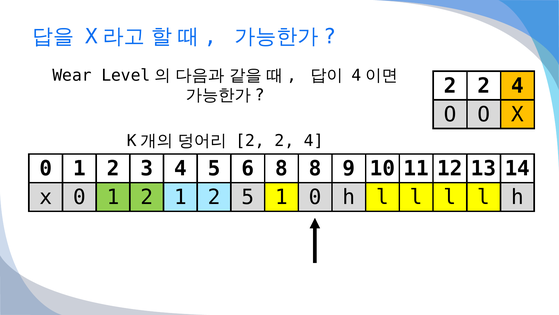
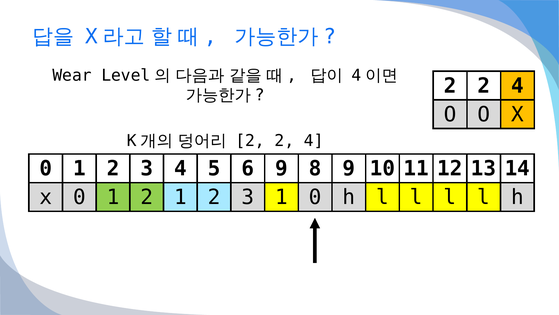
6 8: 8 -> 9
2 1 2 5: 5 -> 3
